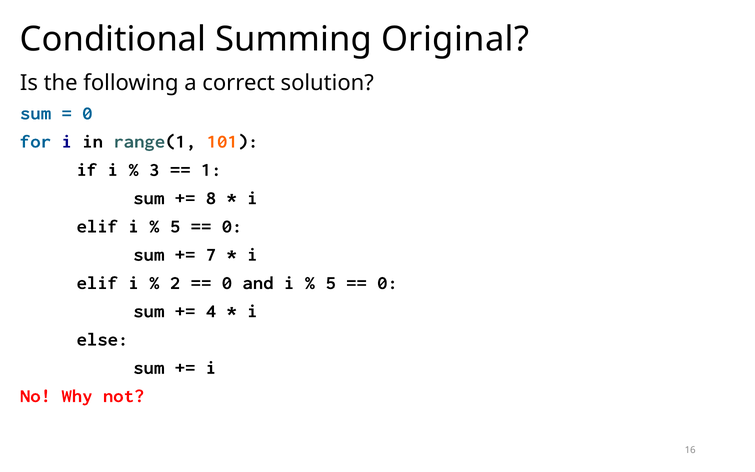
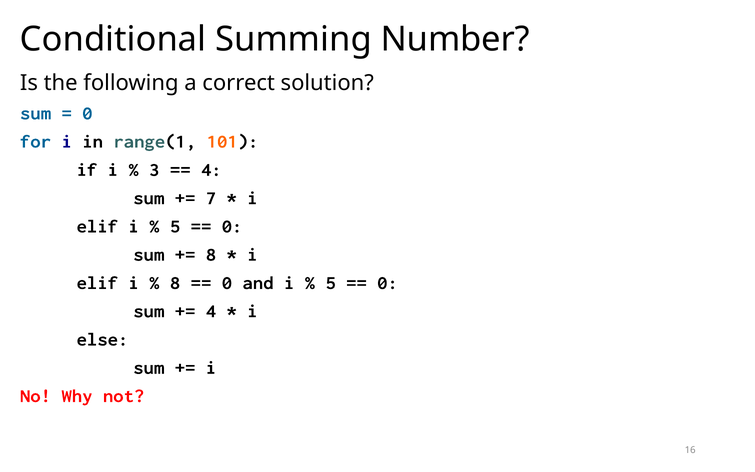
Original: Original -> Number
1 at (211, 170): 1 -> 4
8: 8 -> 7
7 at (211, 254): 7 -> 8
2 at (175, 283): 2 -> 8
